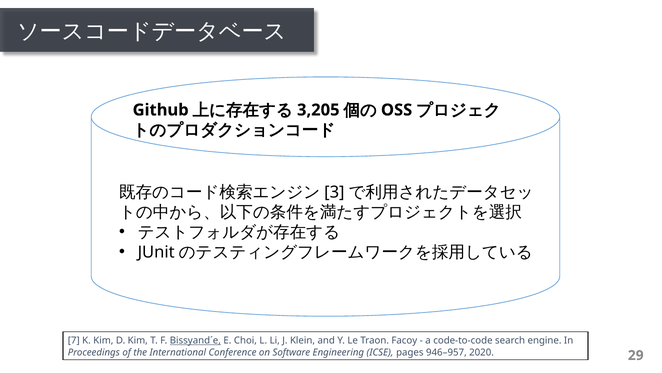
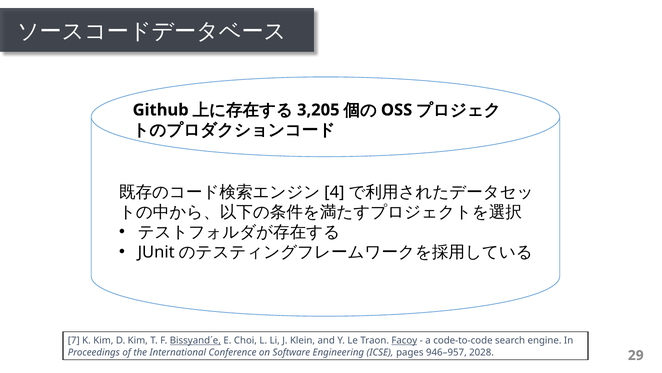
3: 3 -> 4
Facoy underline: none -> present
2020: 2020 -> 2028
